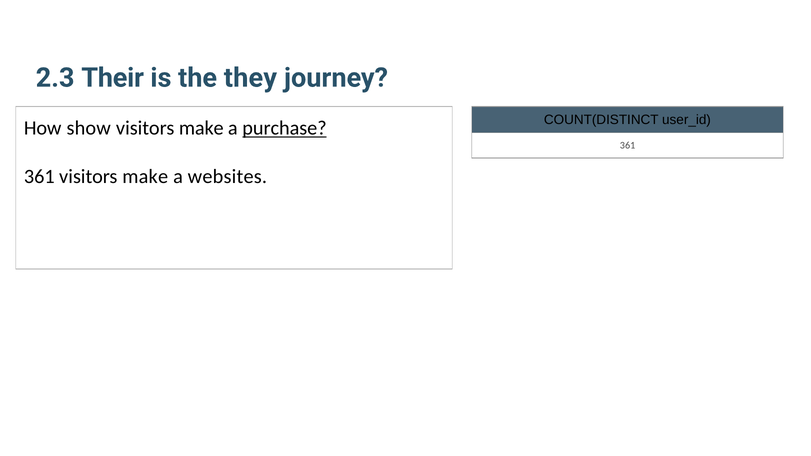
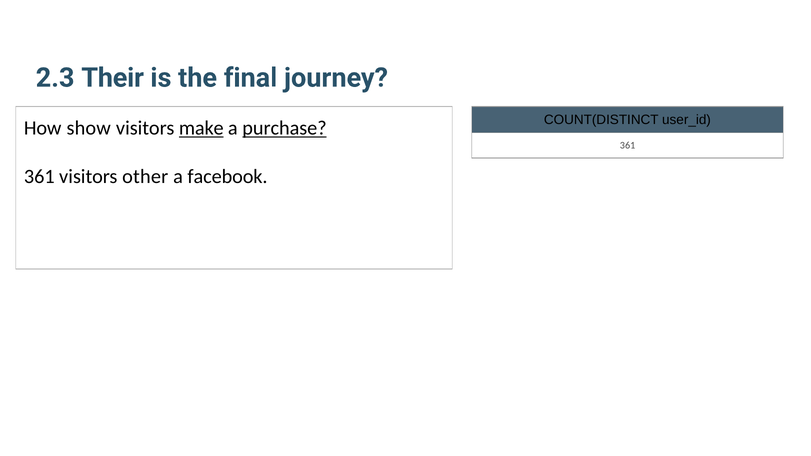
they: they -> final
make at (201, 128) underline: none -> present
361 visitors make: make -> other
websites: websites -> facebook
